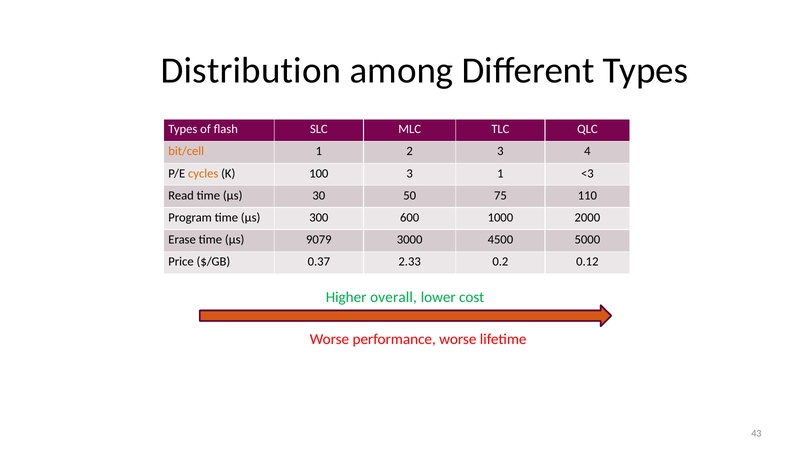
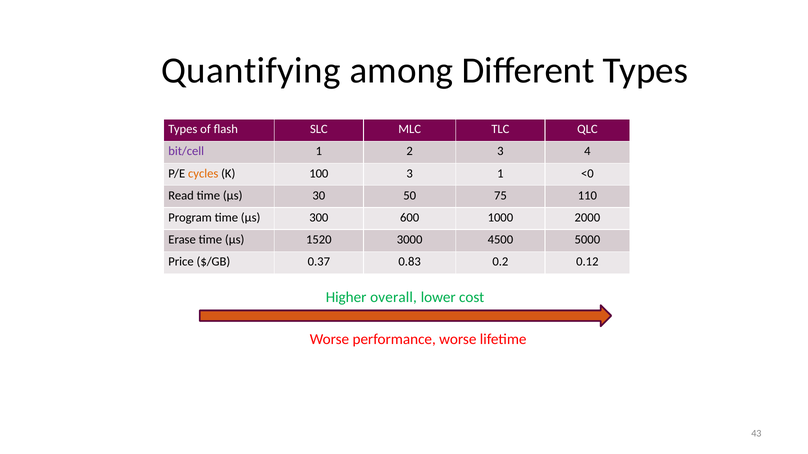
Distribution: Distribution -> Quantifying
bit/cell colour: orange -> purple
<3: <3 -> <0
9079: 9079 -> 1520
2.33: 2.33 -> 0.83
